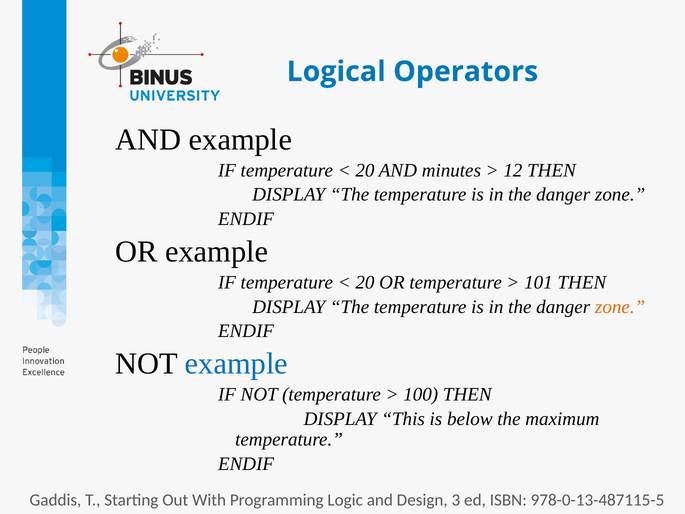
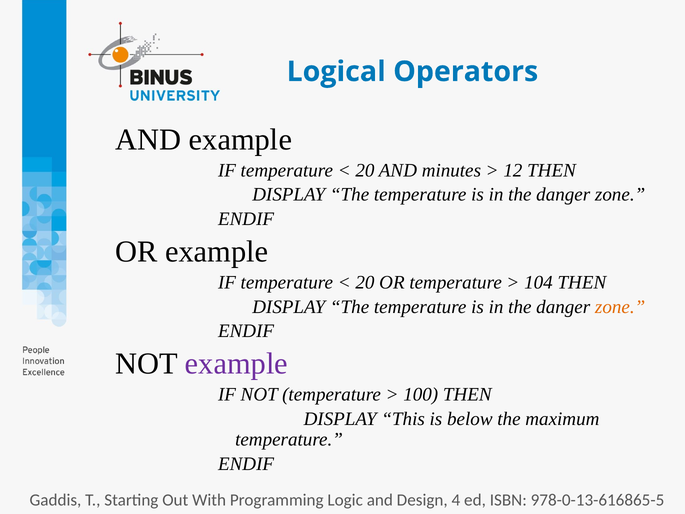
101: 101 -> 104
example at (236, 364) colour: blue -> purple
3: 3 -> 4
978-0-13-487115-5: 978-0-13-487115-5 -> 978-0-13-616865-5
